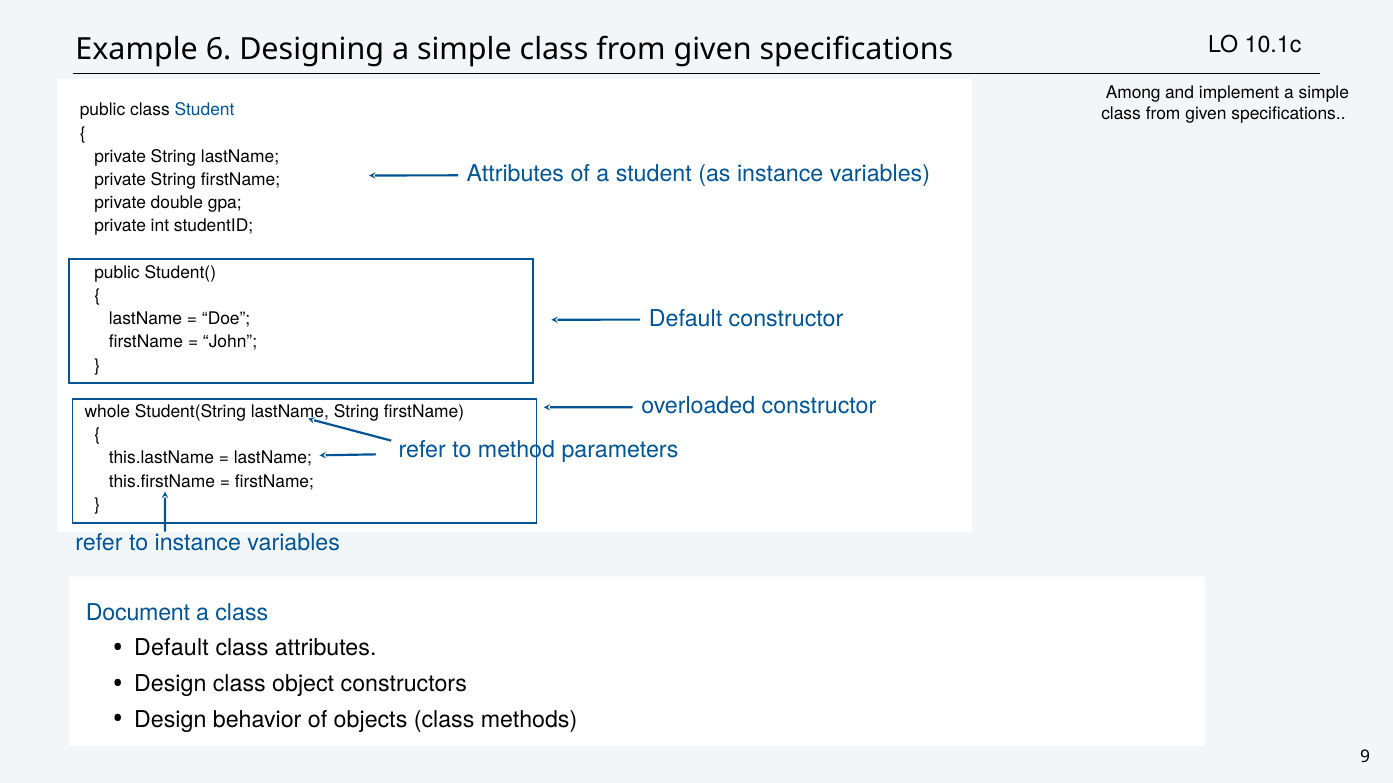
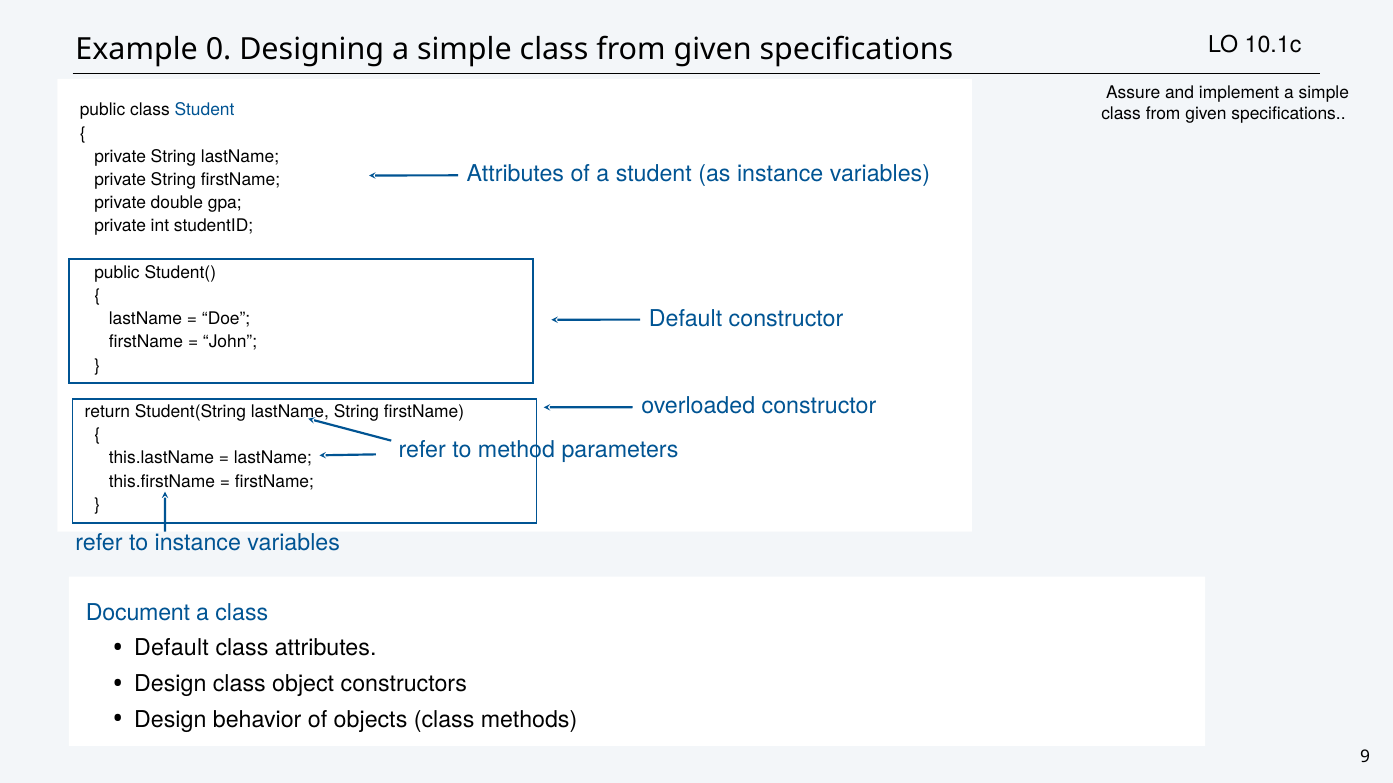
6: 6 -> 0
Among: Among -> Assure
whole: whole -> return
